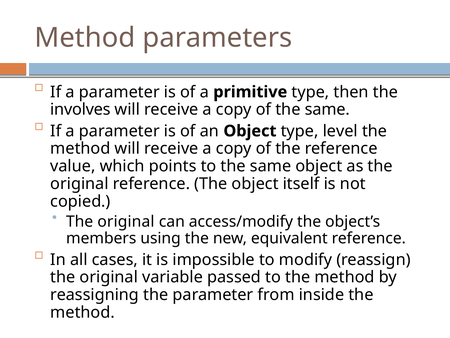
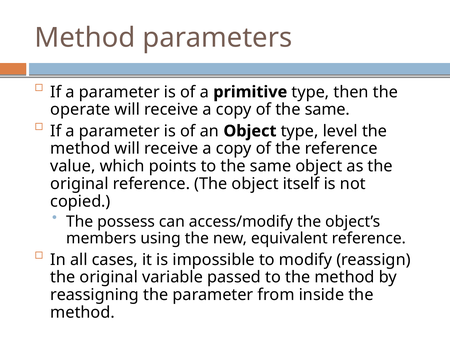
involves: involves -> operate
original at (126, 221): original -> possess
